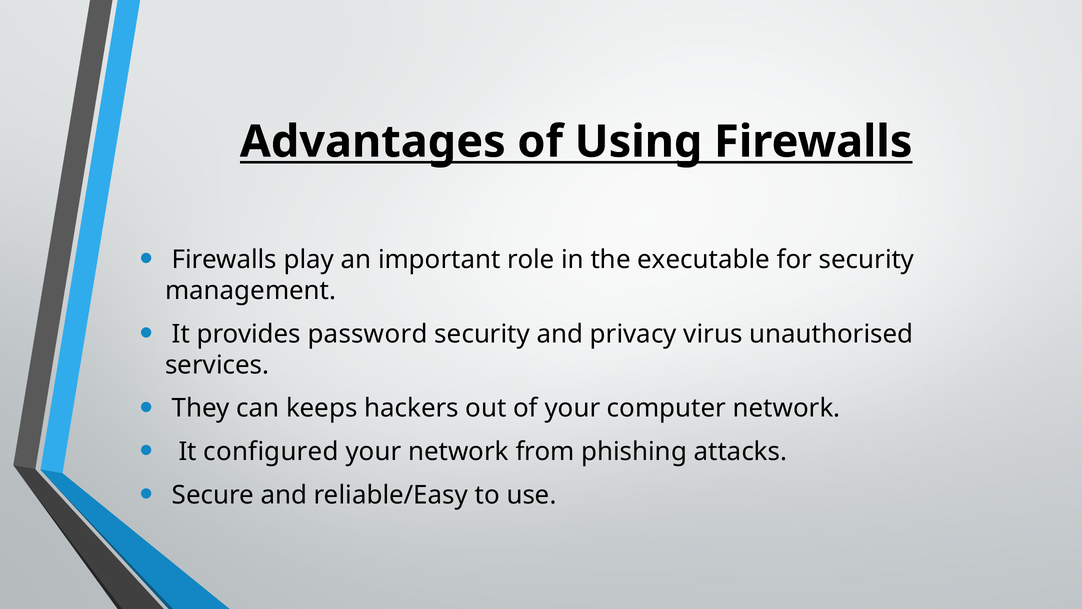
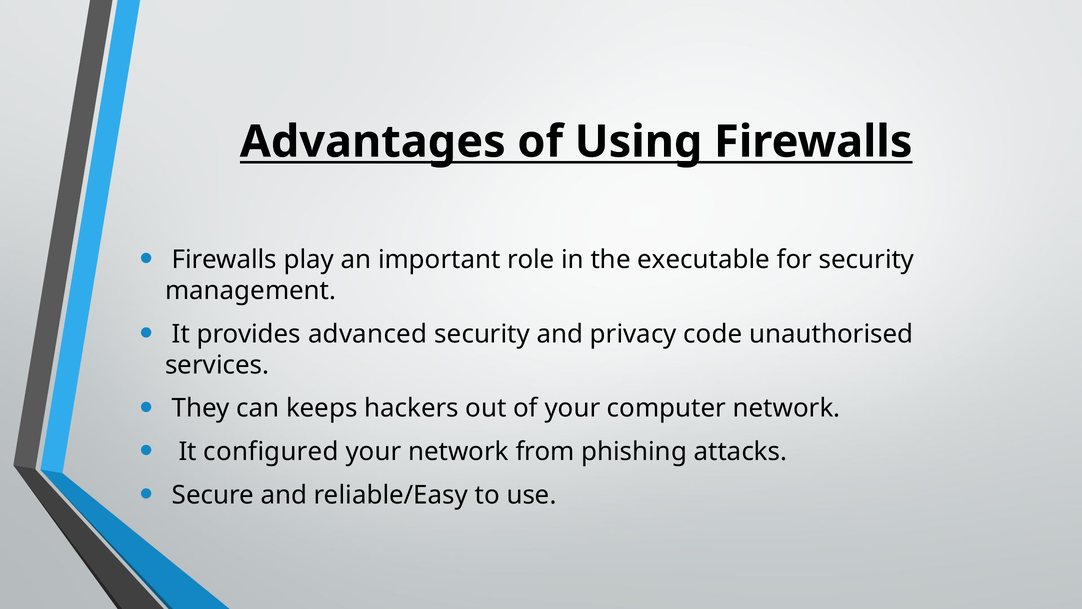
password: password -> advanced
virus: virus -> code
